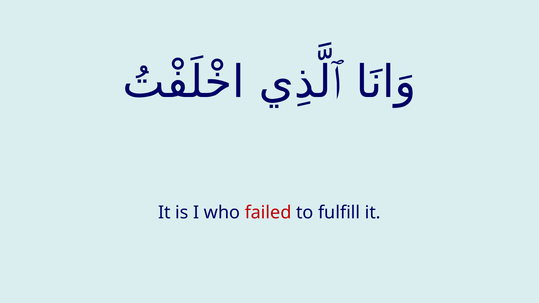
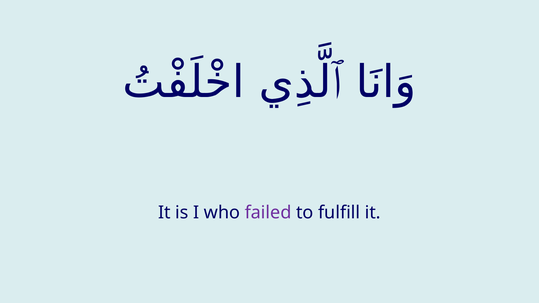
failed colour: red -> purple
